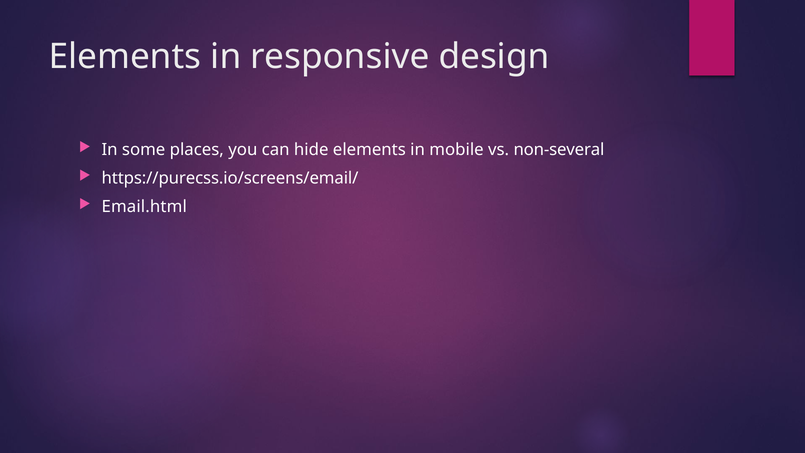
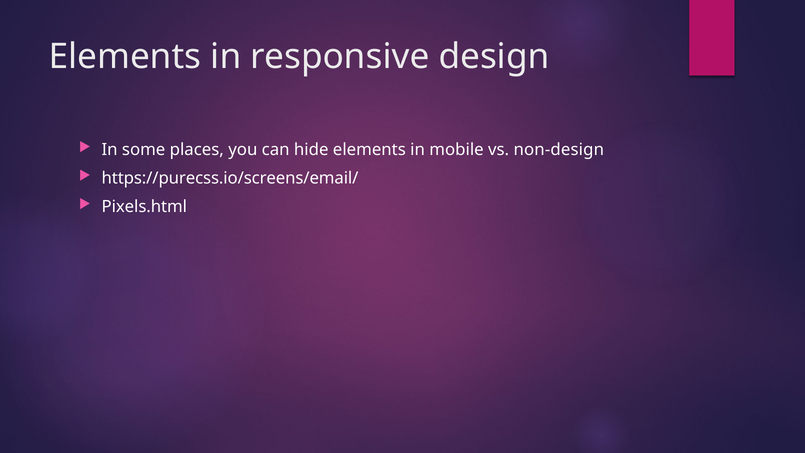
non-several: non-several -> non-design
Email.html: Email.html -> Pixels.html
